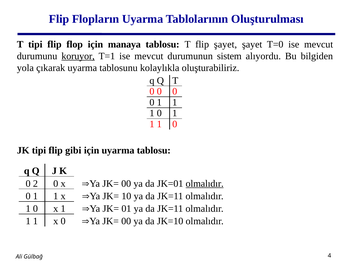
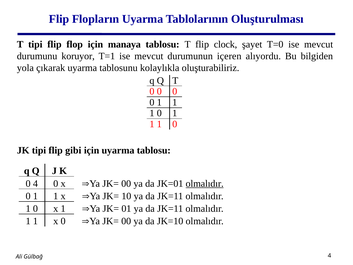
flip şayet: şayet -> clock
koruyor underline: present -> none
sistem: sistem -> içeren
0 2: 2 -> 4
